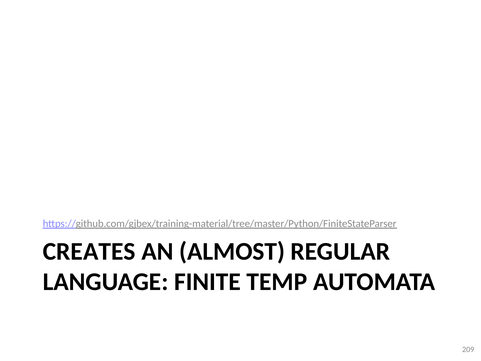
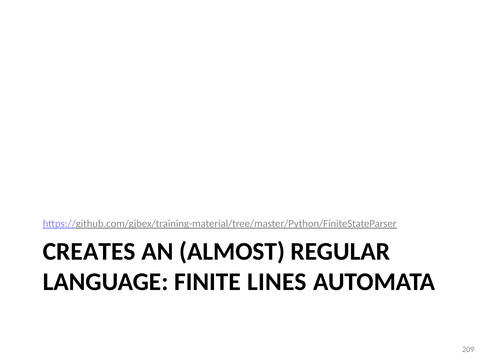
TEMP: TEMP -> LINES
